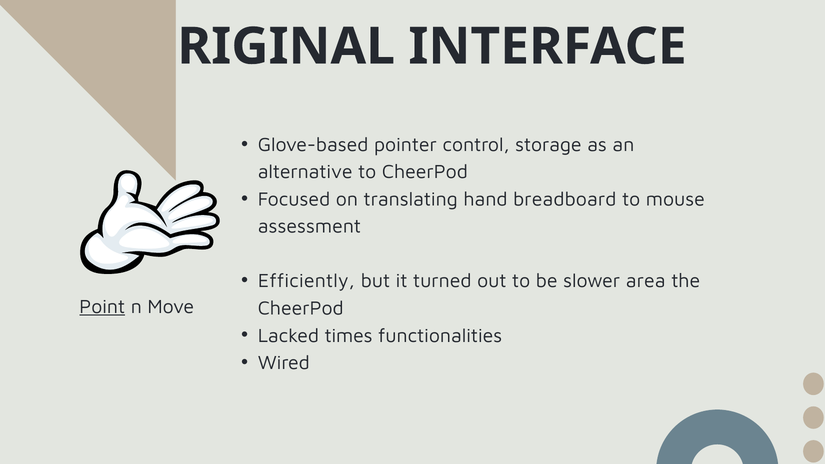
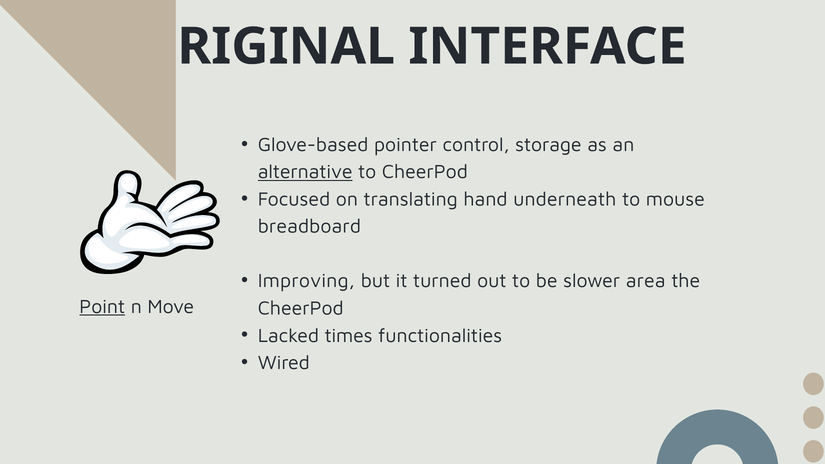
alternative underline: none -> present
breadboard: breadboard -> underneath
assessment: assessment -> breadboard
Efficiently: Efficiently -> Improving
